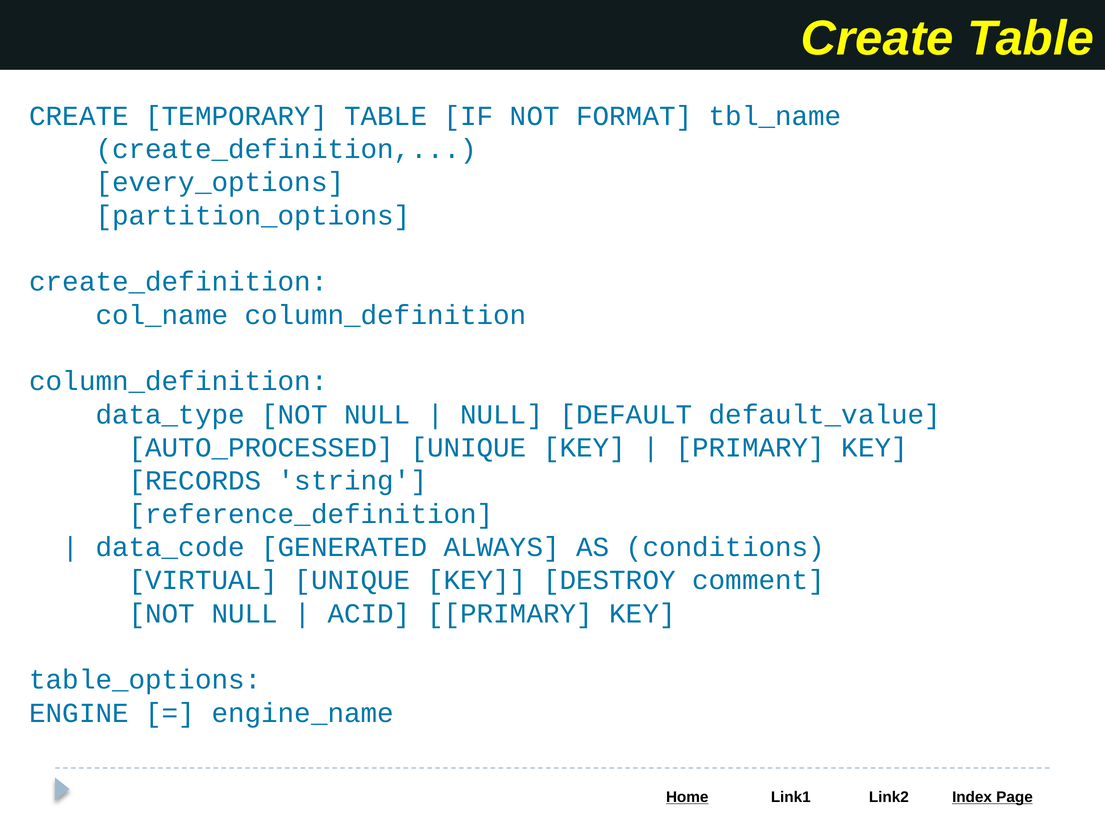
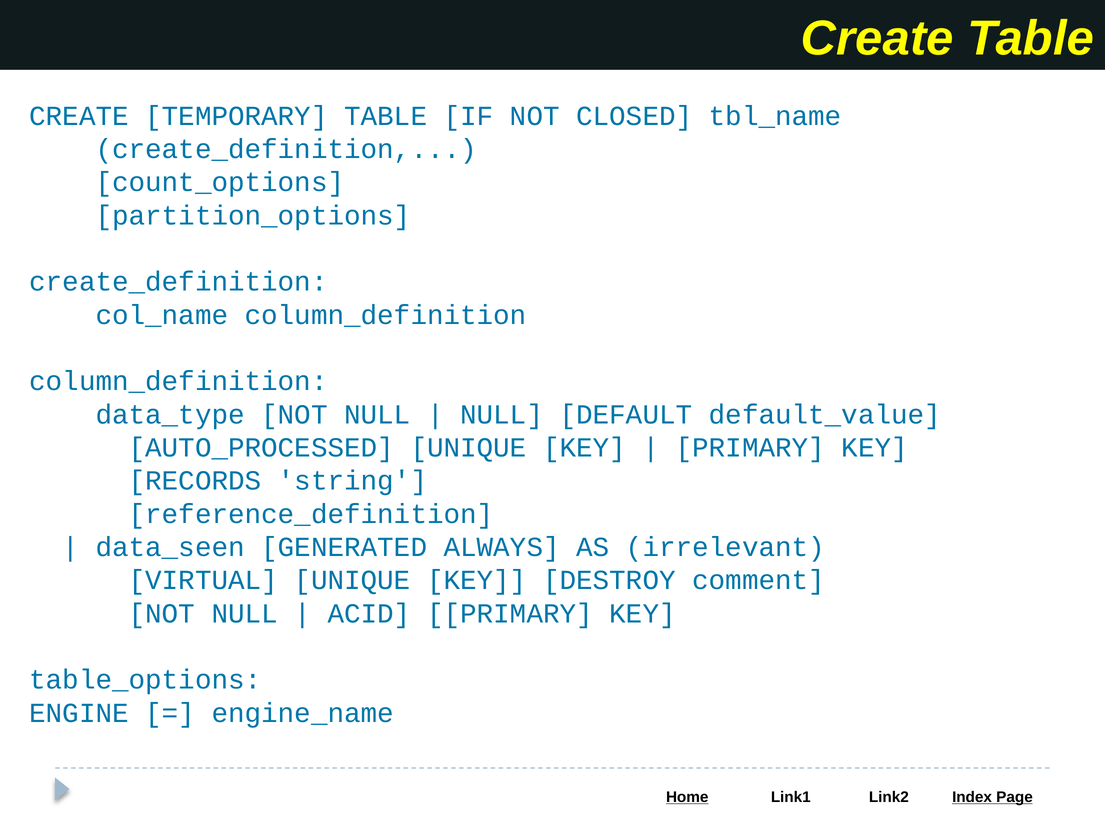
FORMAT: FORMAT -> CLOSED
every_options: every_options -> count_options
data_code: data_code -> data_seen
conditions: conditions -> irrelevant
